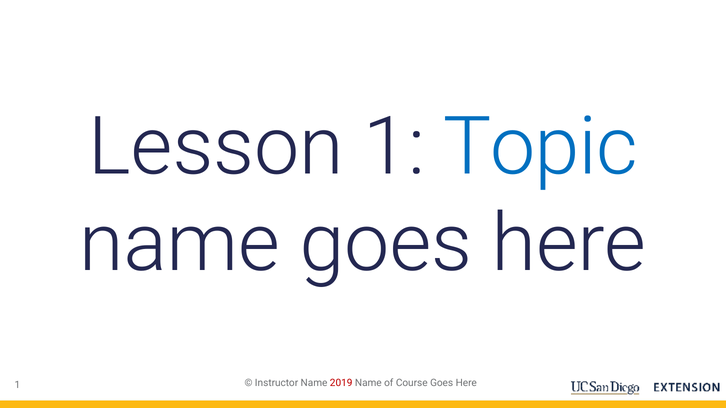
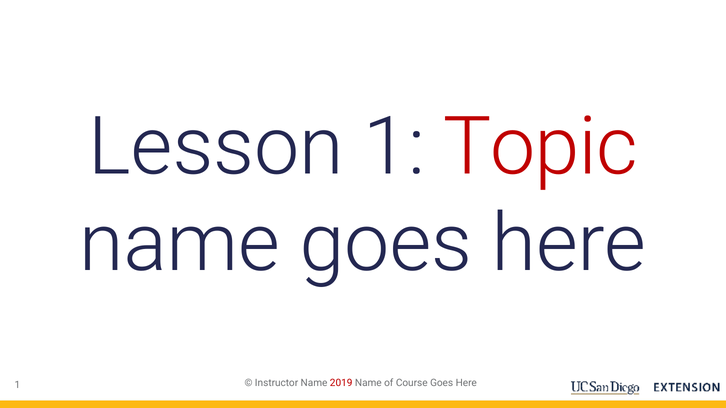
Topic colour: blue -> red
